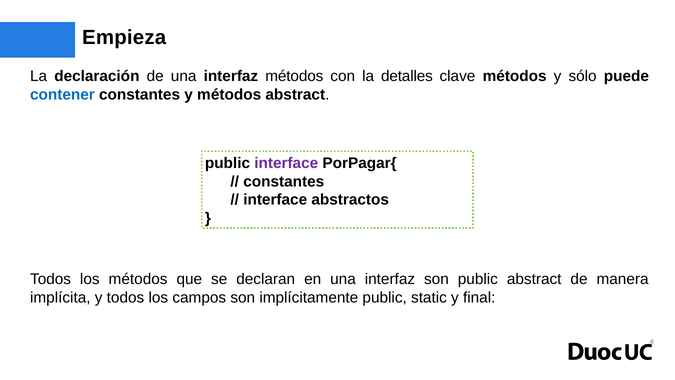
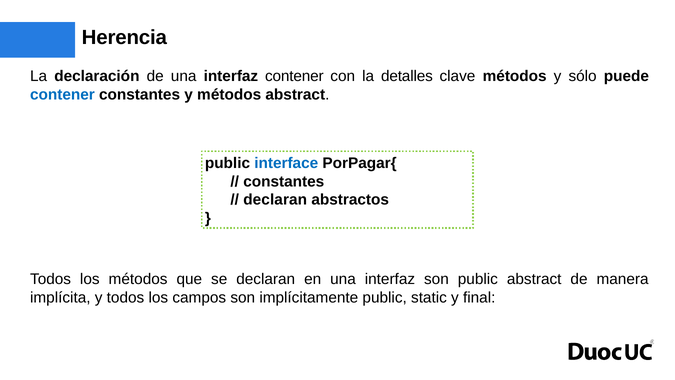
Empieza: Empieza -> Herencia
interfaz métodos: métodos -> contener
interface at (286, 163) colour: purple -> blue
interface at (275, 200): interface -> declaran
